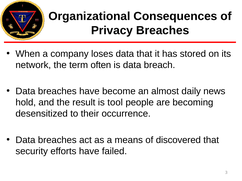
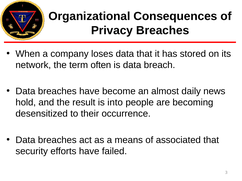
tool: tool -> into
discovered: discovered -> associated
